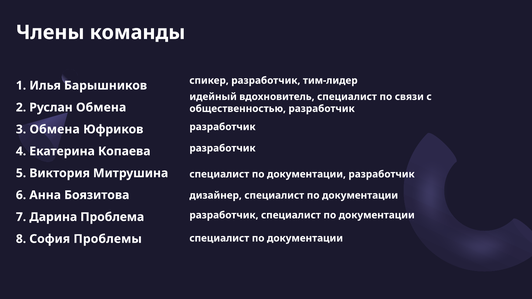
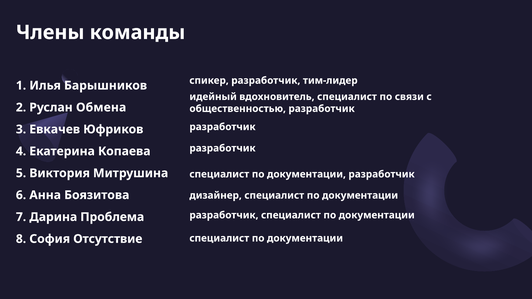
3 Обмена: Обмена -> Евкачев
Проблемы: Проблемы -> Отсутствие
